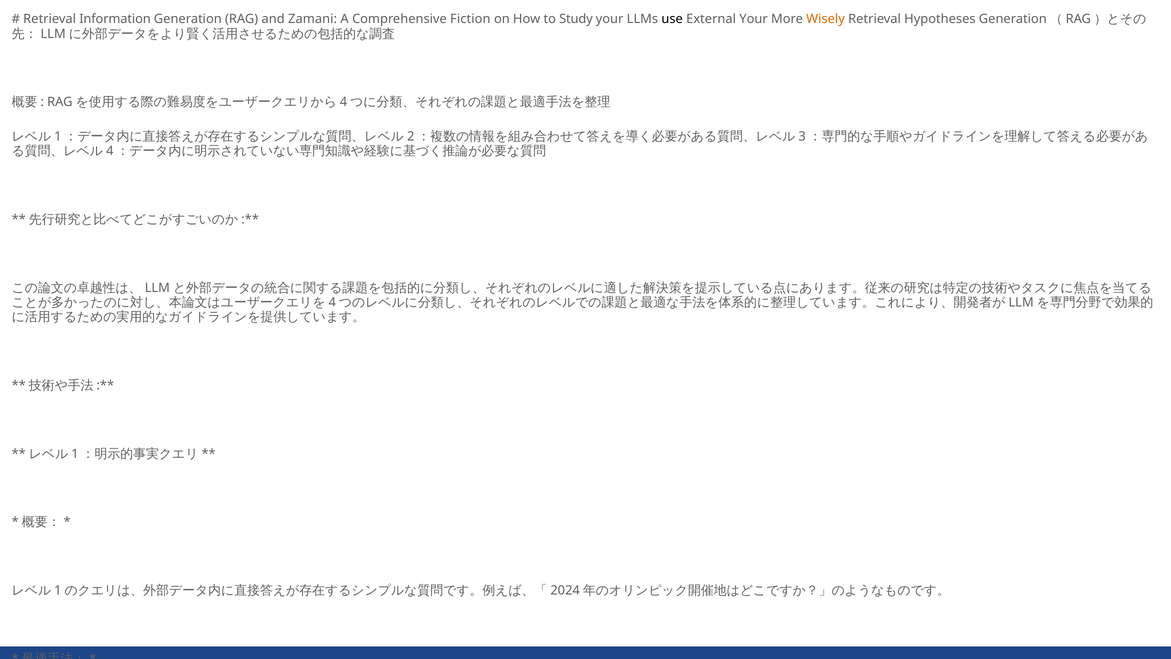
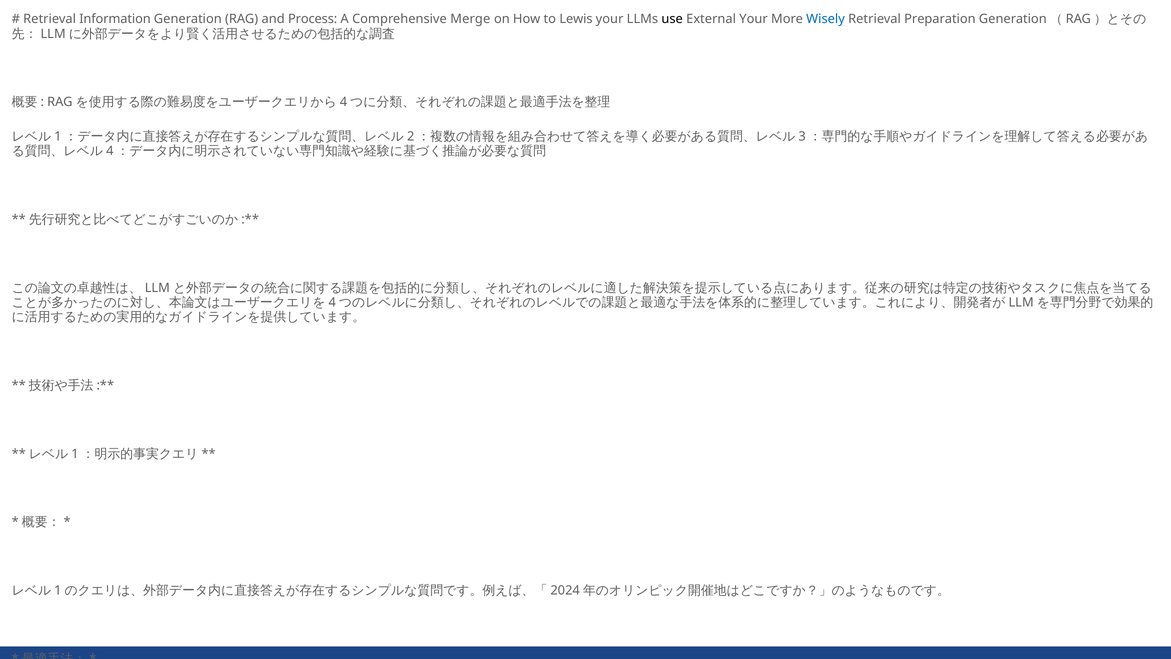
Zamani: Zamani -> Process
Fiction: Fiction -> Merge
Study: Study -> Lewis
Wisely colour: orange -> blue
Hypotheses: Hypotheses -> Preparation
